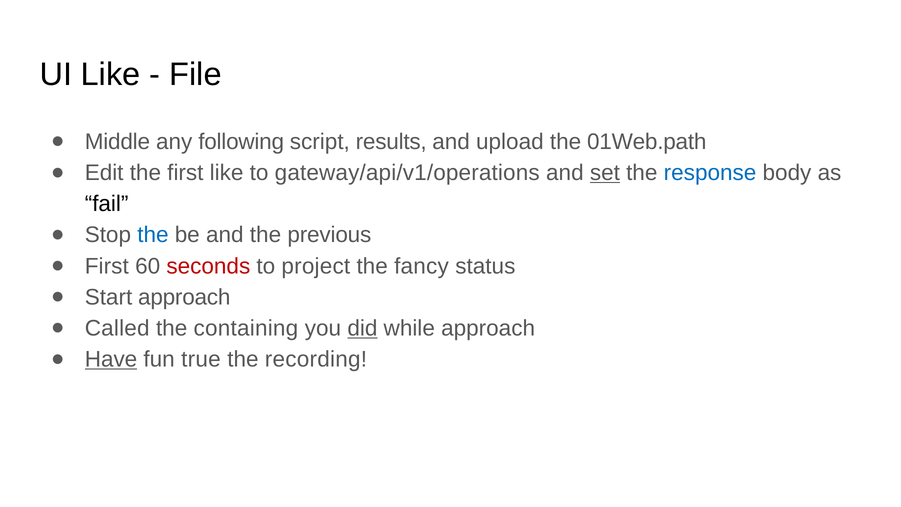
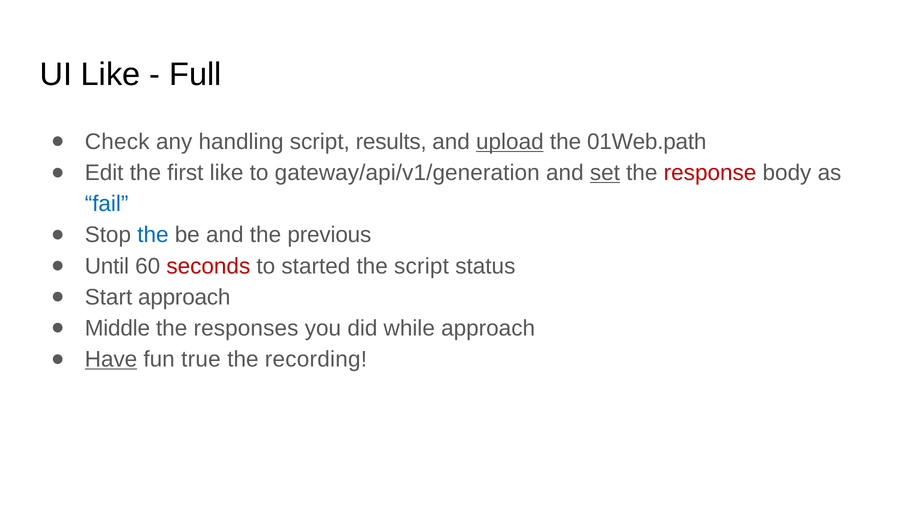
File: File -> Full
Middle: Middle -> Check
following: following -> handling
upload underline: none -> present
gateway/api/v1/operations: gateway/api/v1/operations -> gateway/api/v1/generation
response colour: blue -> red
fail colour: black -> blue
First at (107, 266): First -> Until
project: project -> started
the fancy: fancy -> script
Called: Called -> Middle
containing: containing -> responses
did underline: present -> none
